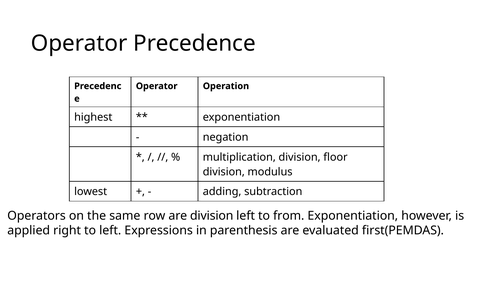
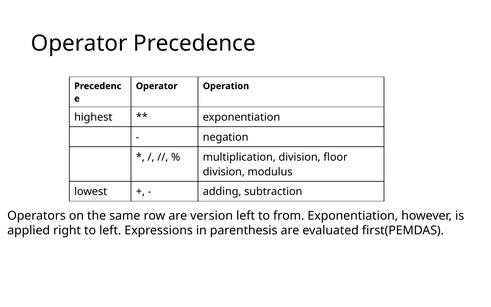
are division: division -> version
